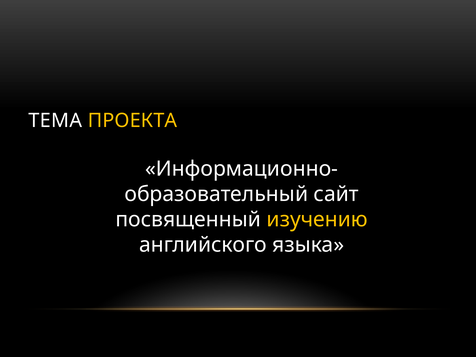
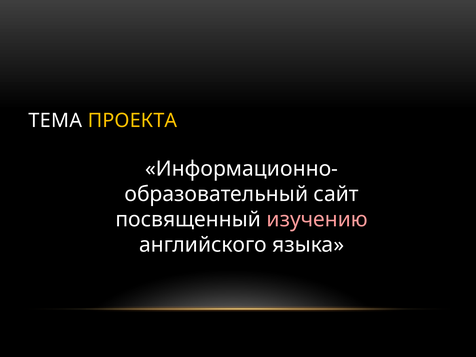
изучению colour: yellow -> pink
